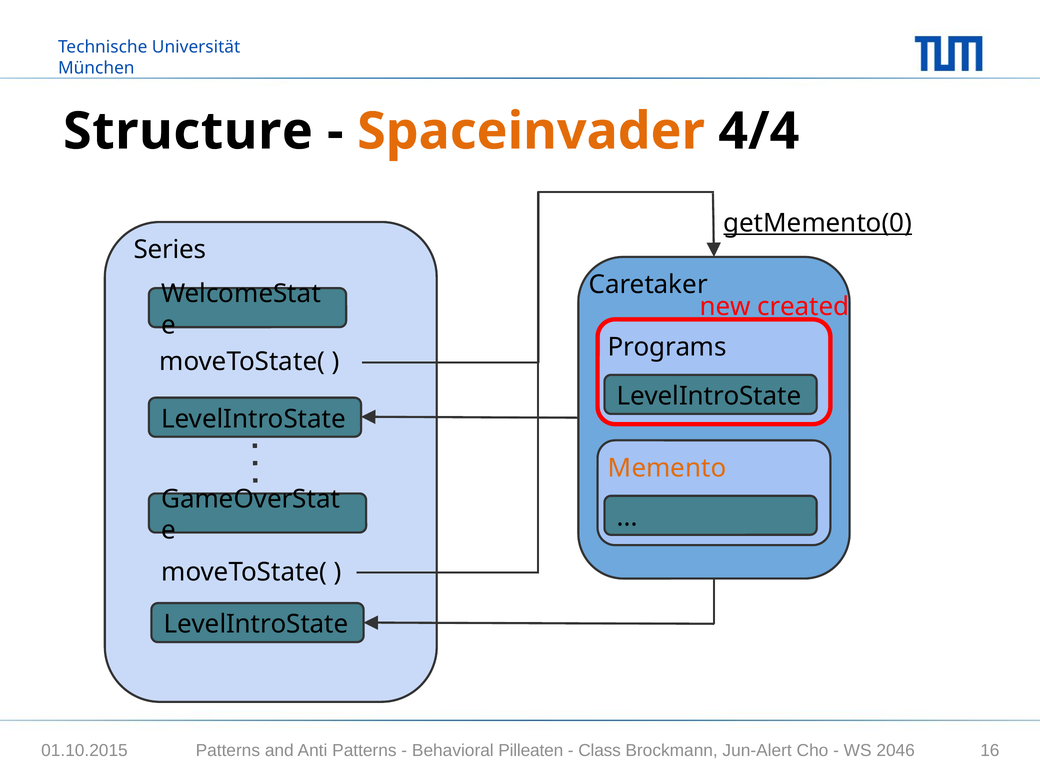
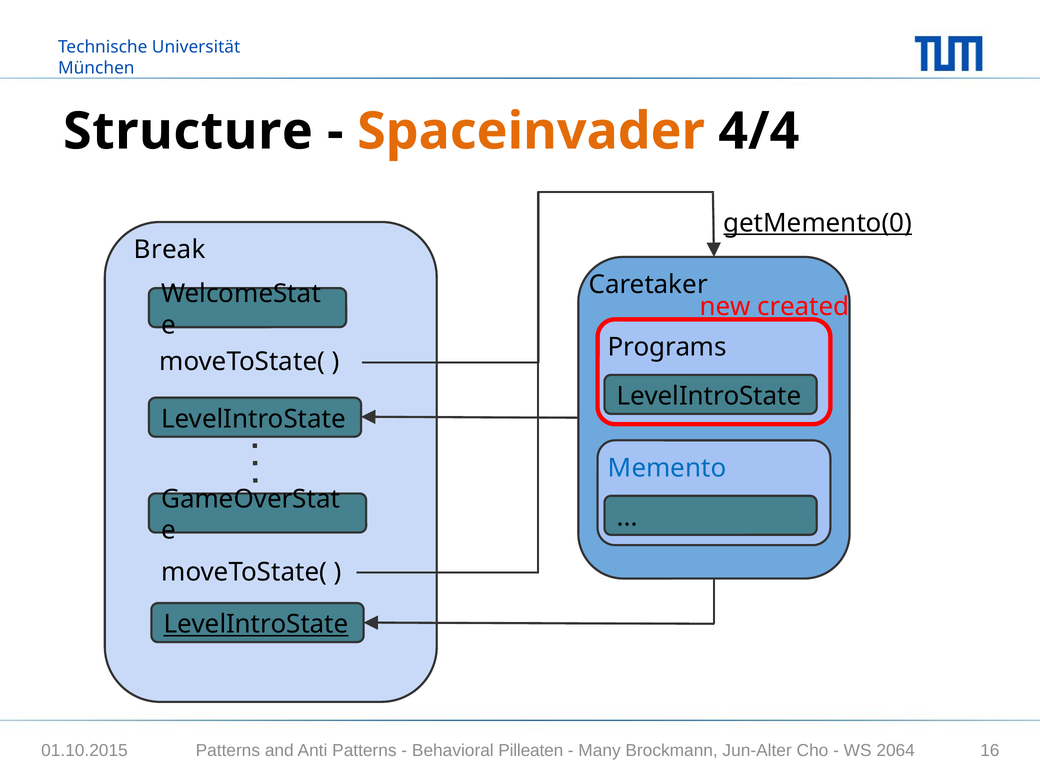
Series: Series -> Break
Memento colour: orange -> blue
LevelIntroState at (256, 624) underline: none -> present
Class: Class -> Many
Jun-Alert: Jun-Alert -> Jun-Alter
2046: 2046 -> 2064
